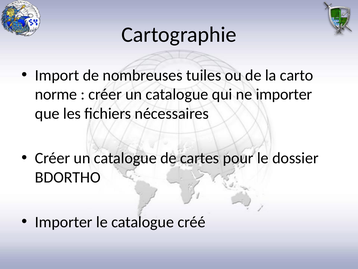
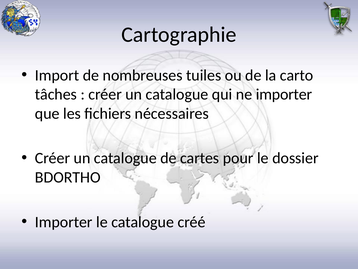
norme: norme -> tâches
